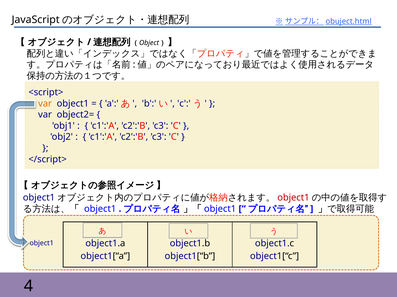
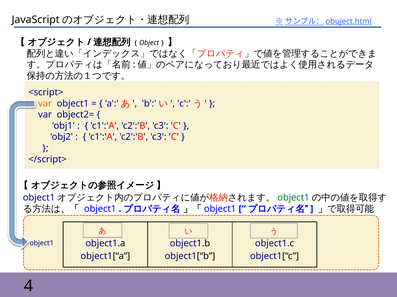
object1 at (293, 198) colour: red -> green
